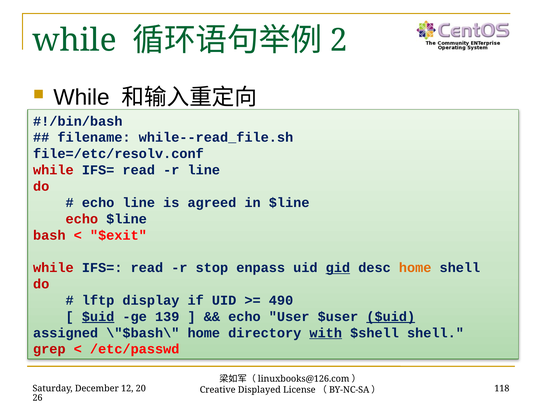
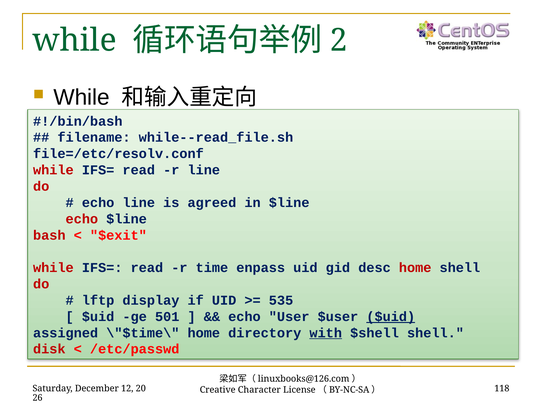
stop: stop -> time
gid underline: present -> none
home at (415, 267) colour: orange -> red
490: 490 -> 535
$uid at (98, 316) underline: present -> none
139: 139 -> 501
\"$bash\: \"$bash\ -> \"$time\
grep: grep -> disk
Displayed: Displayed -> Character
